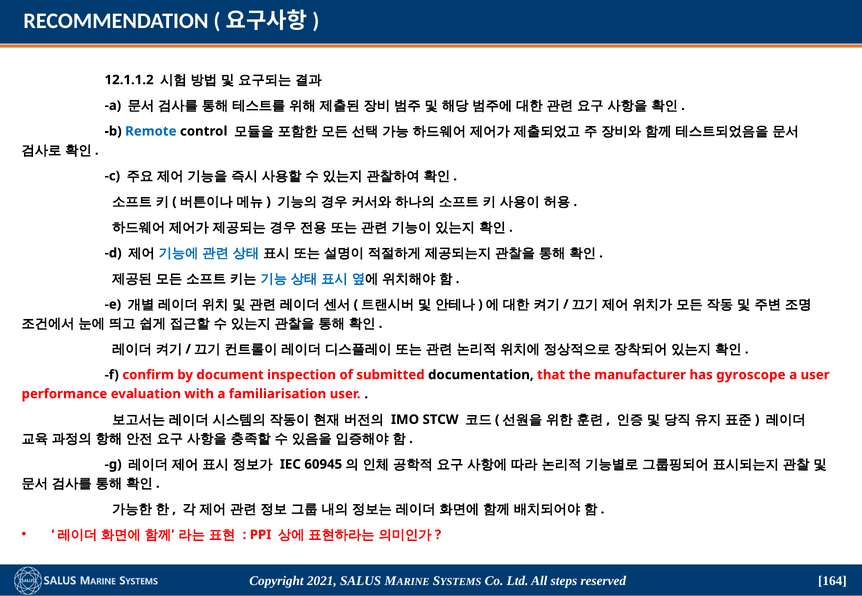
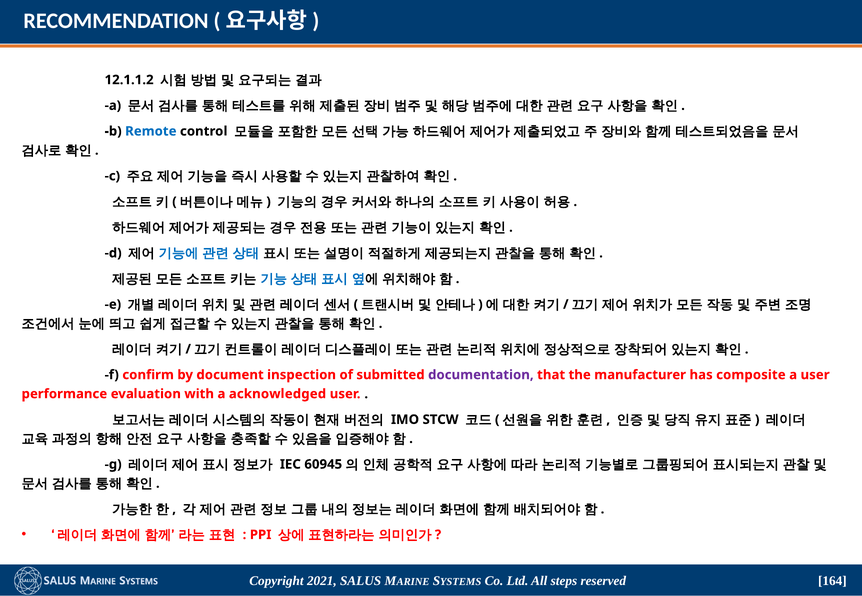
documentation colour: black -> purple
gyroscope: gyroscope -> composite
familiarisation: familiarisation -> acknowledged
